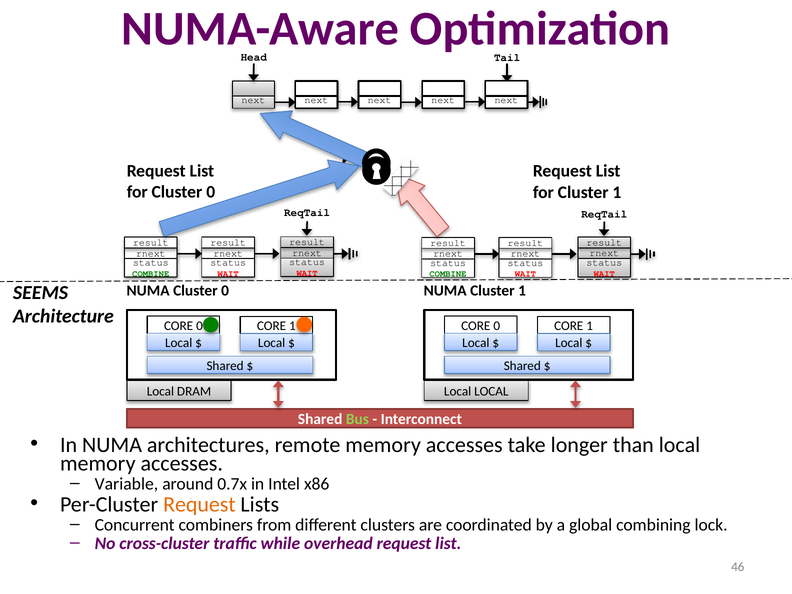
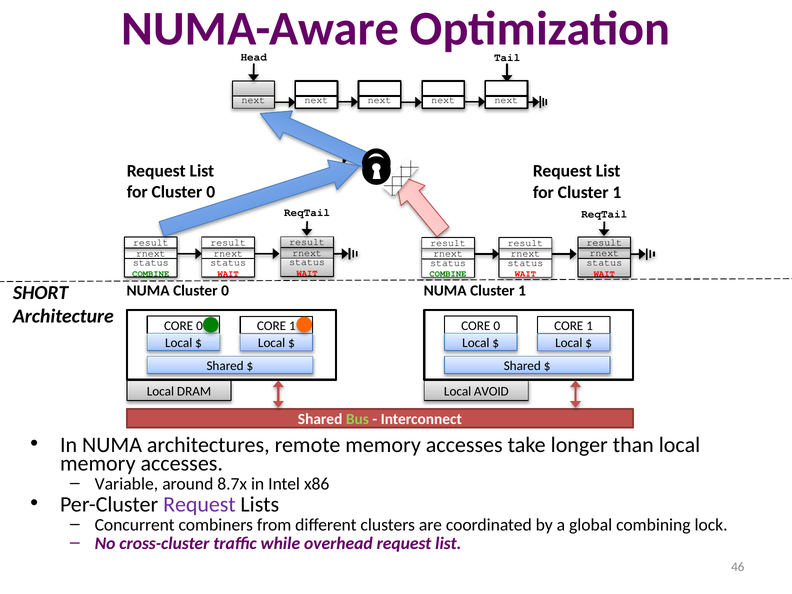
SEEMS: SEEMS -> SHORT
Local LOCAL: LOCAL -> AVOID
0.7x: 0.7x -> 8.7x
Request at (199, 505) colour: orange -> purple
